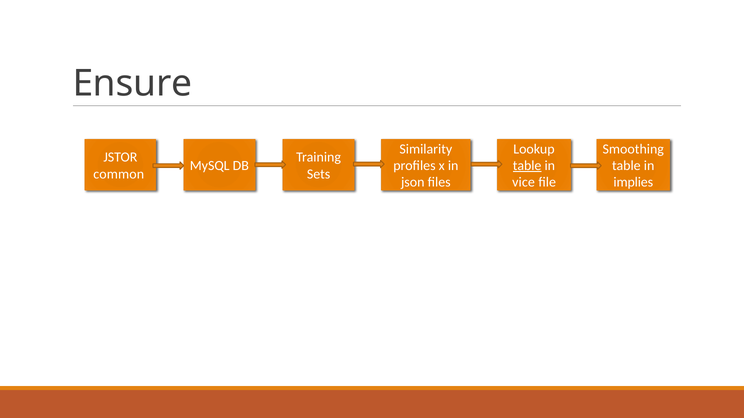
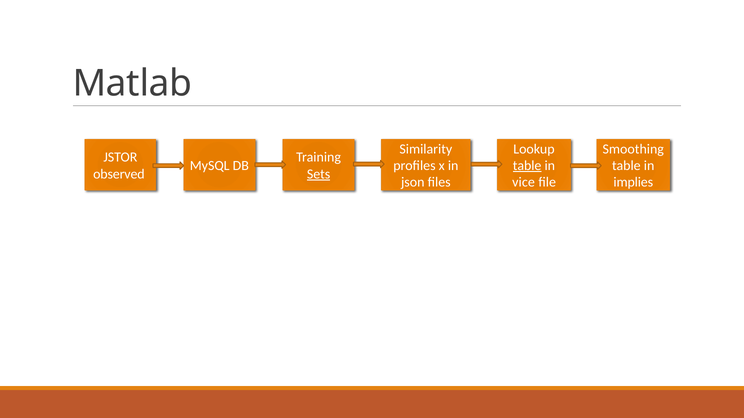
Ensure: Ensure -> Matlab
common: common -> observed
Sets underline: none -> present
